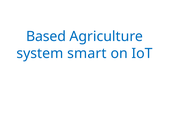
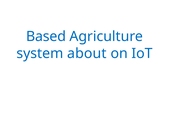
smart: smart -> about
